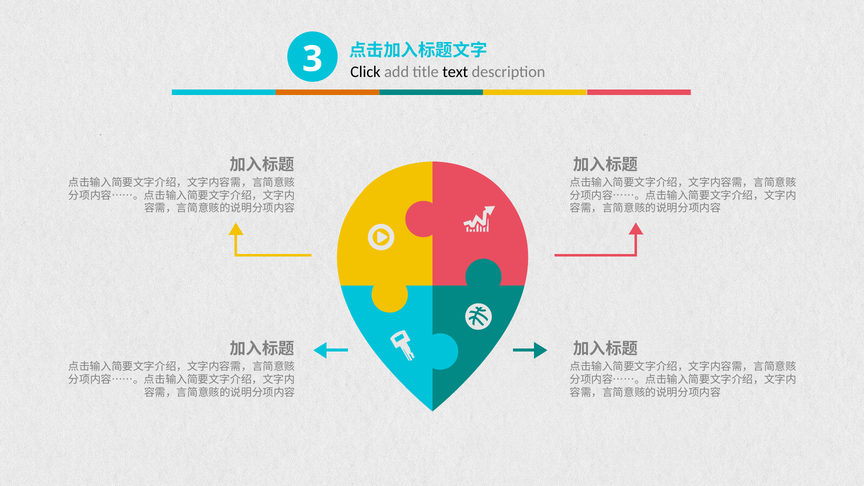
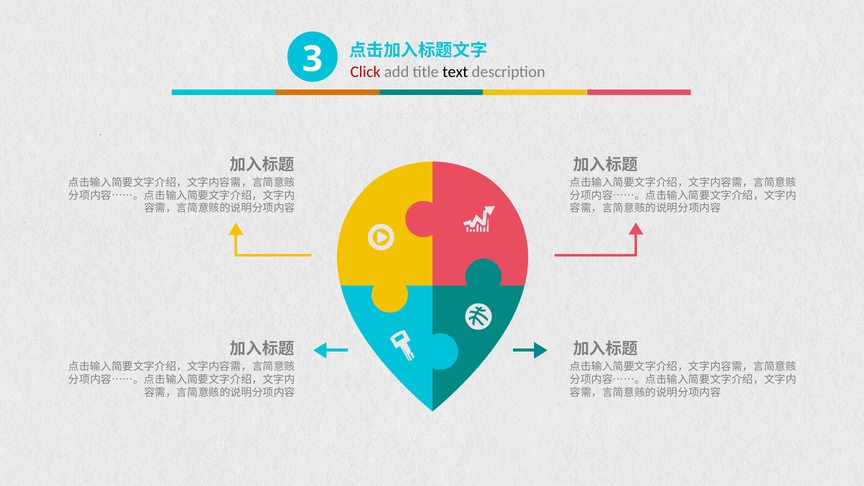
Click colour: black -> red
